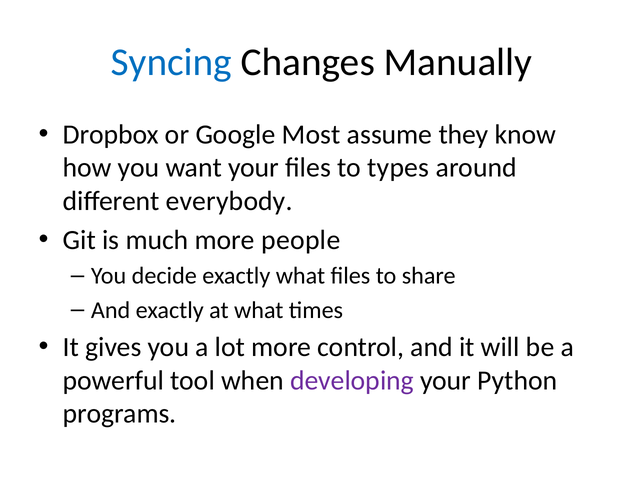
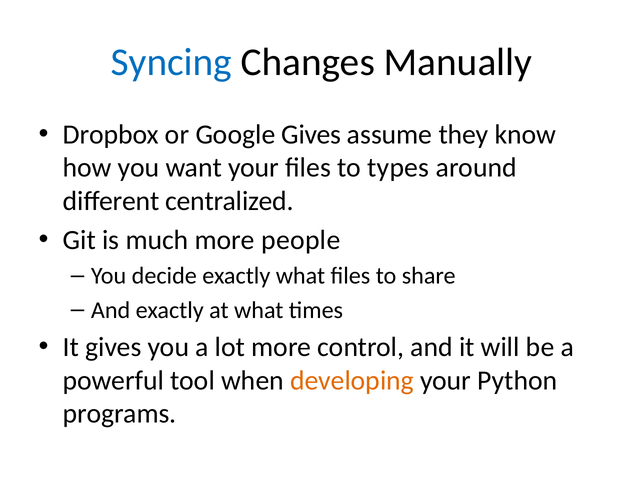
Google Most: Most -> Gives
everybody: everybody -> centralized
developing colour: purple -> orange
